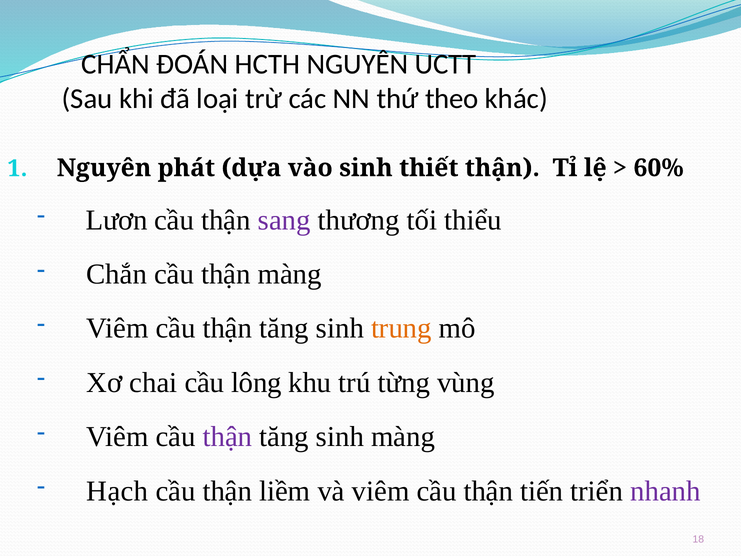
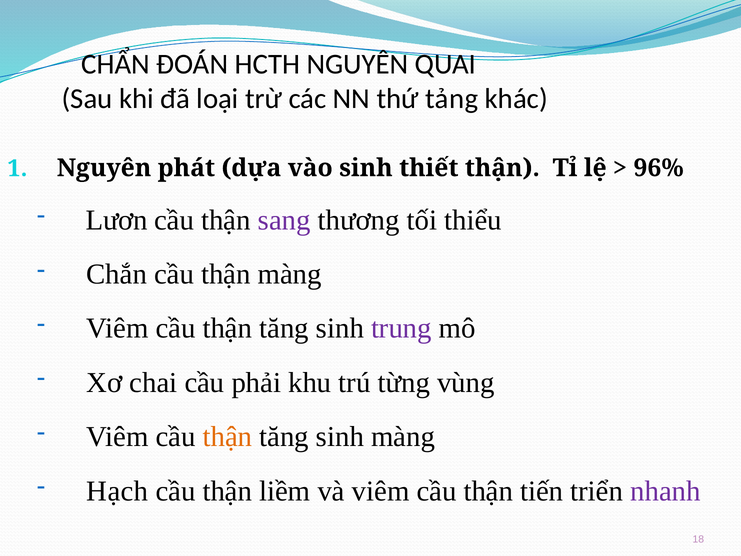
UCTT: UCTT -> QUAI
theo: theo -> tảng
60%: 60% -> 96%
trung colour: orange -> purple
lông: lông -> phải
thận at (227, 437) colour: purple -> orange
